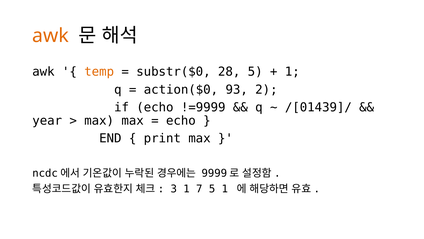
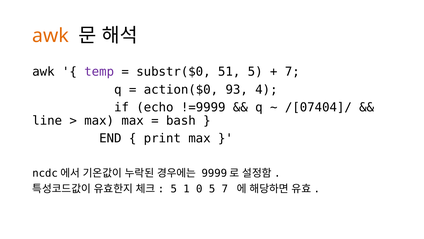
temp colour: orange -> purple
28: 28 -> 51
1 at (292, 72): 1 -> 7
2: 2 -> 4
/[01439]/: /[01439]/ -> /[07404]/
year: year -> line
echo at (181, 121): echo -> bash
3 at (174, 189): 3 -> 5
7: 7 -> 0
5 1: 1 -> 7
